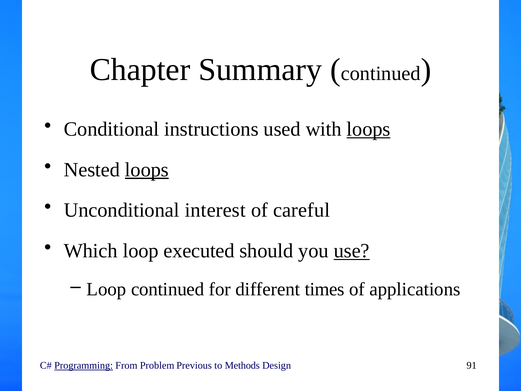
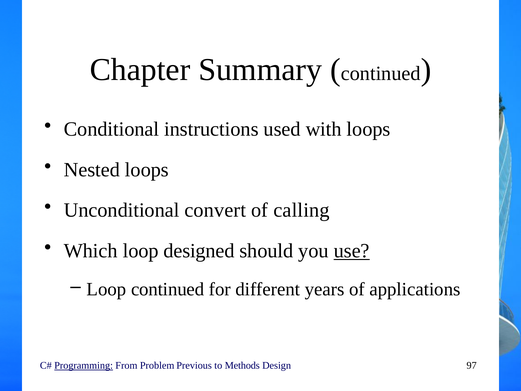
loops at (369, 129) underline: present -> none
loops at (147, 170) underline: present -> none
interest: interest -> convert
careful: careful -> calling
executed: executed -> designed
times: times -> years
91: 91 -> 97
